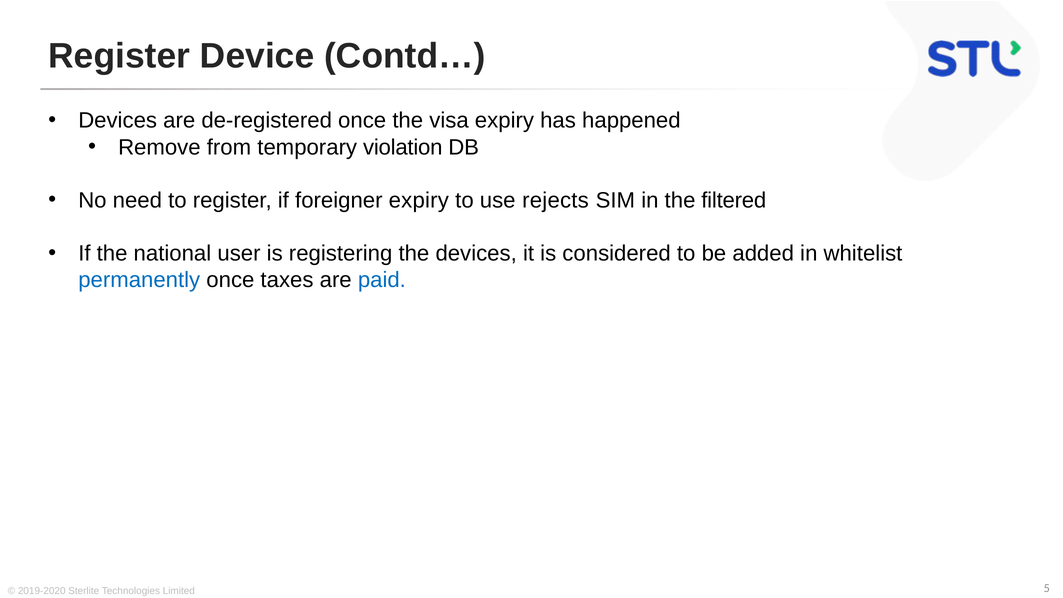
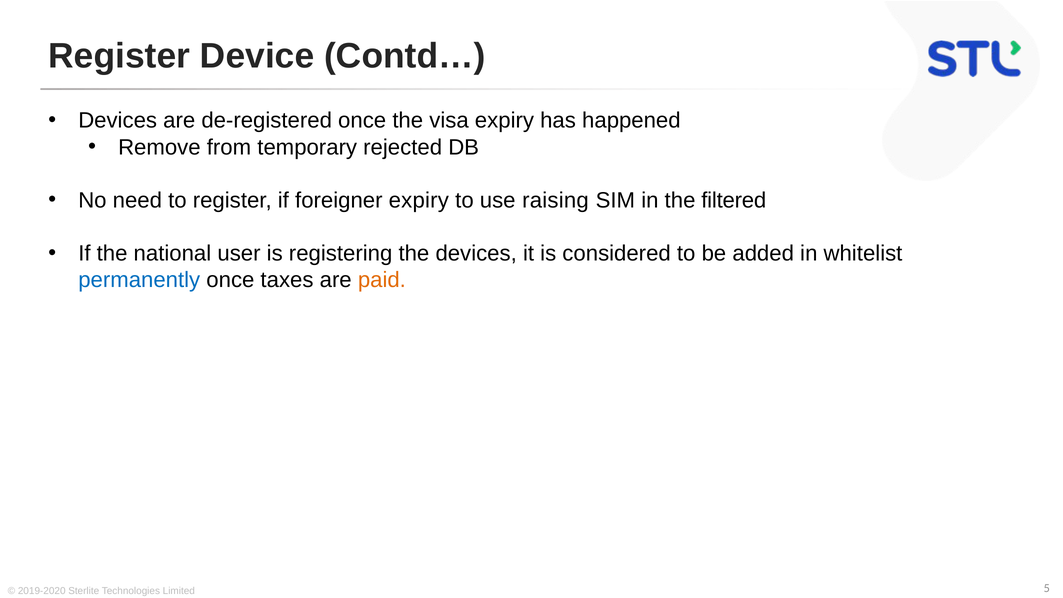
violation: violation -> rejected
rejects: rejects -> raising
paid colour: blue -> orange
